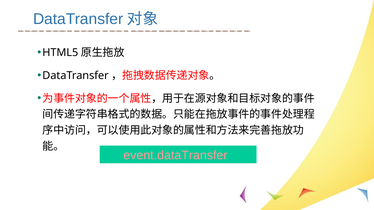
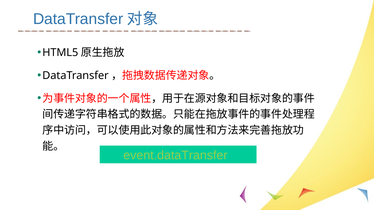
event.dataTransfer colour: pink -> light green
